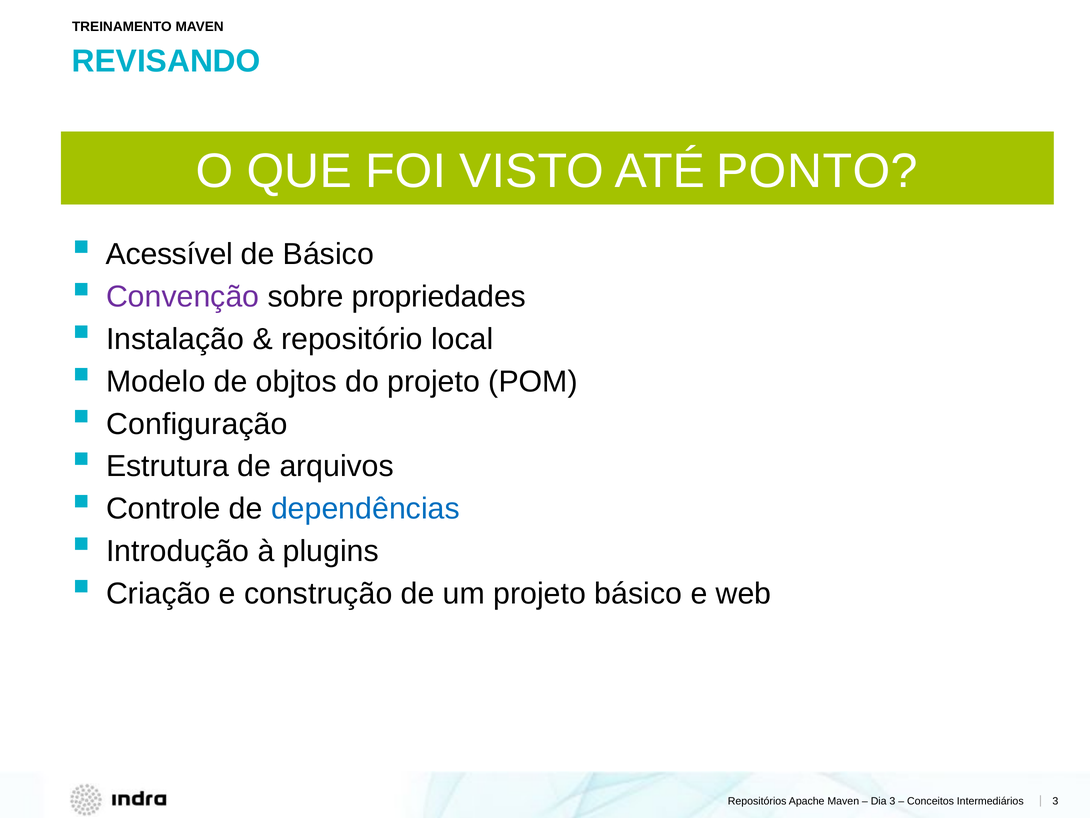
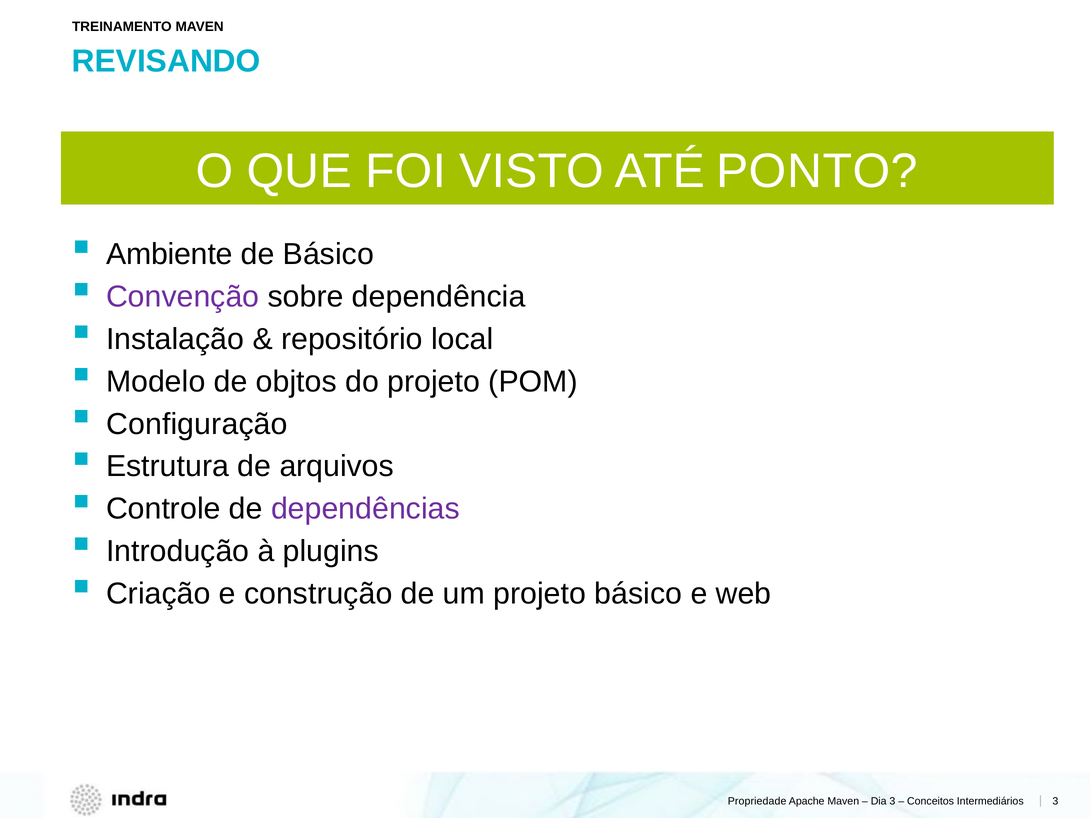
Acessível: Acessível -> Ambiente
propriedades: propriedades -> dependência
dependências colour: blue -> purple
Repositórios: Repositórios -> Propriedade
